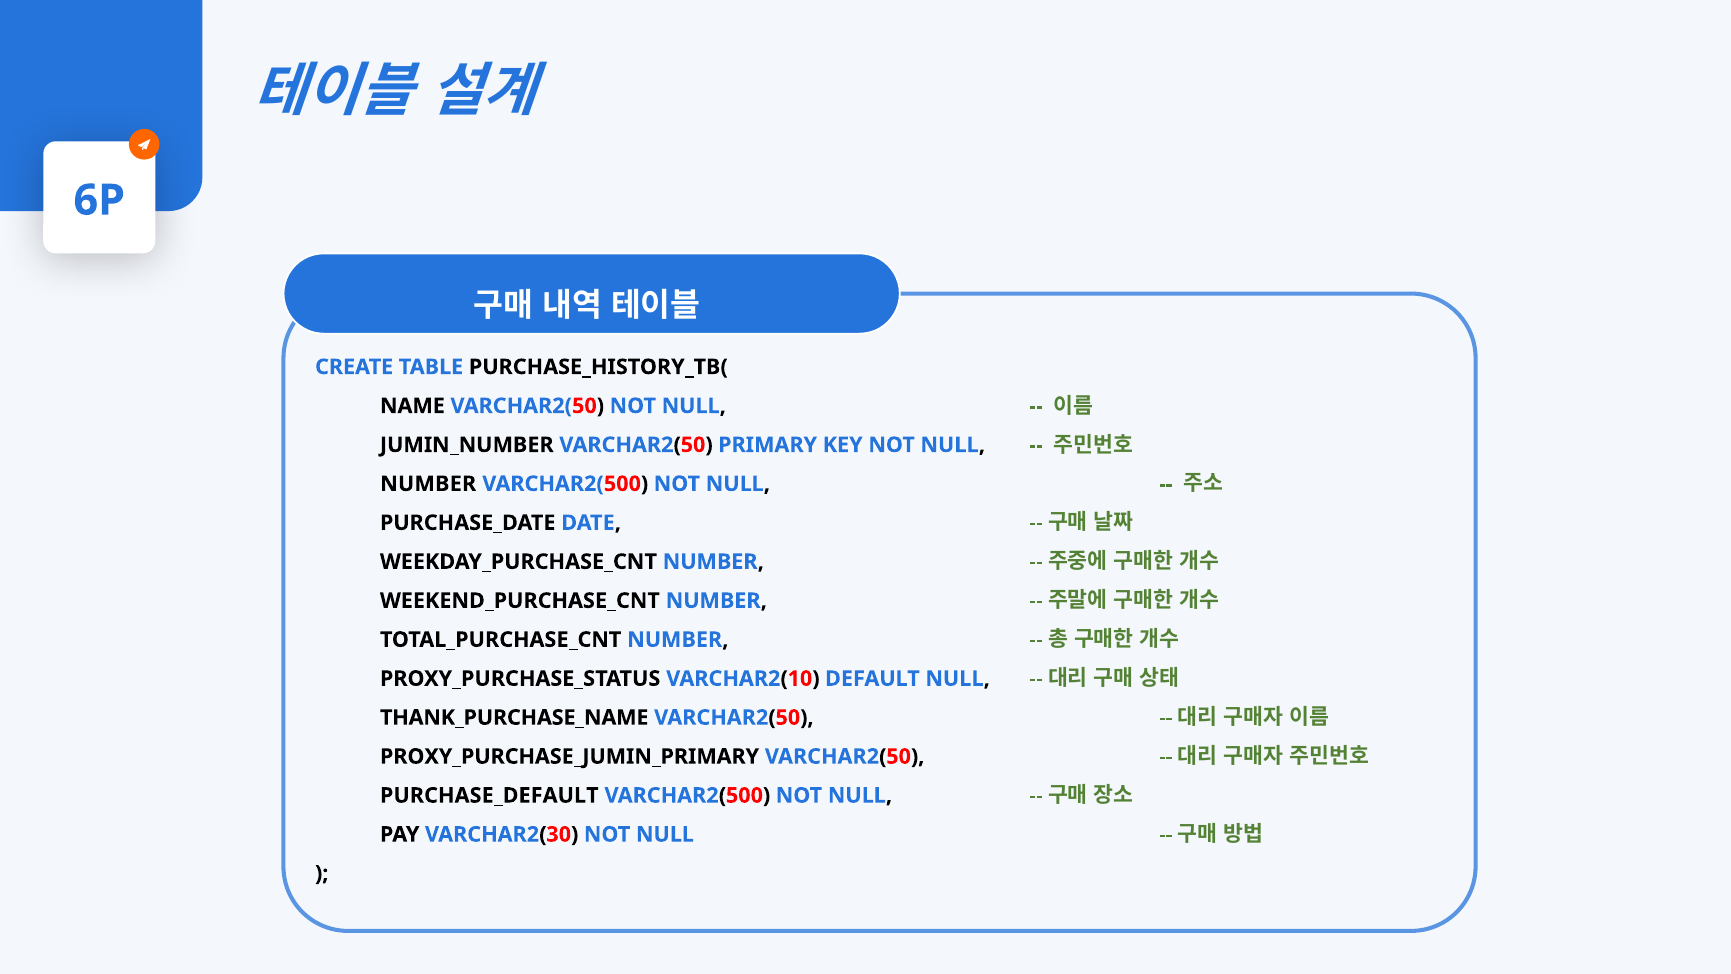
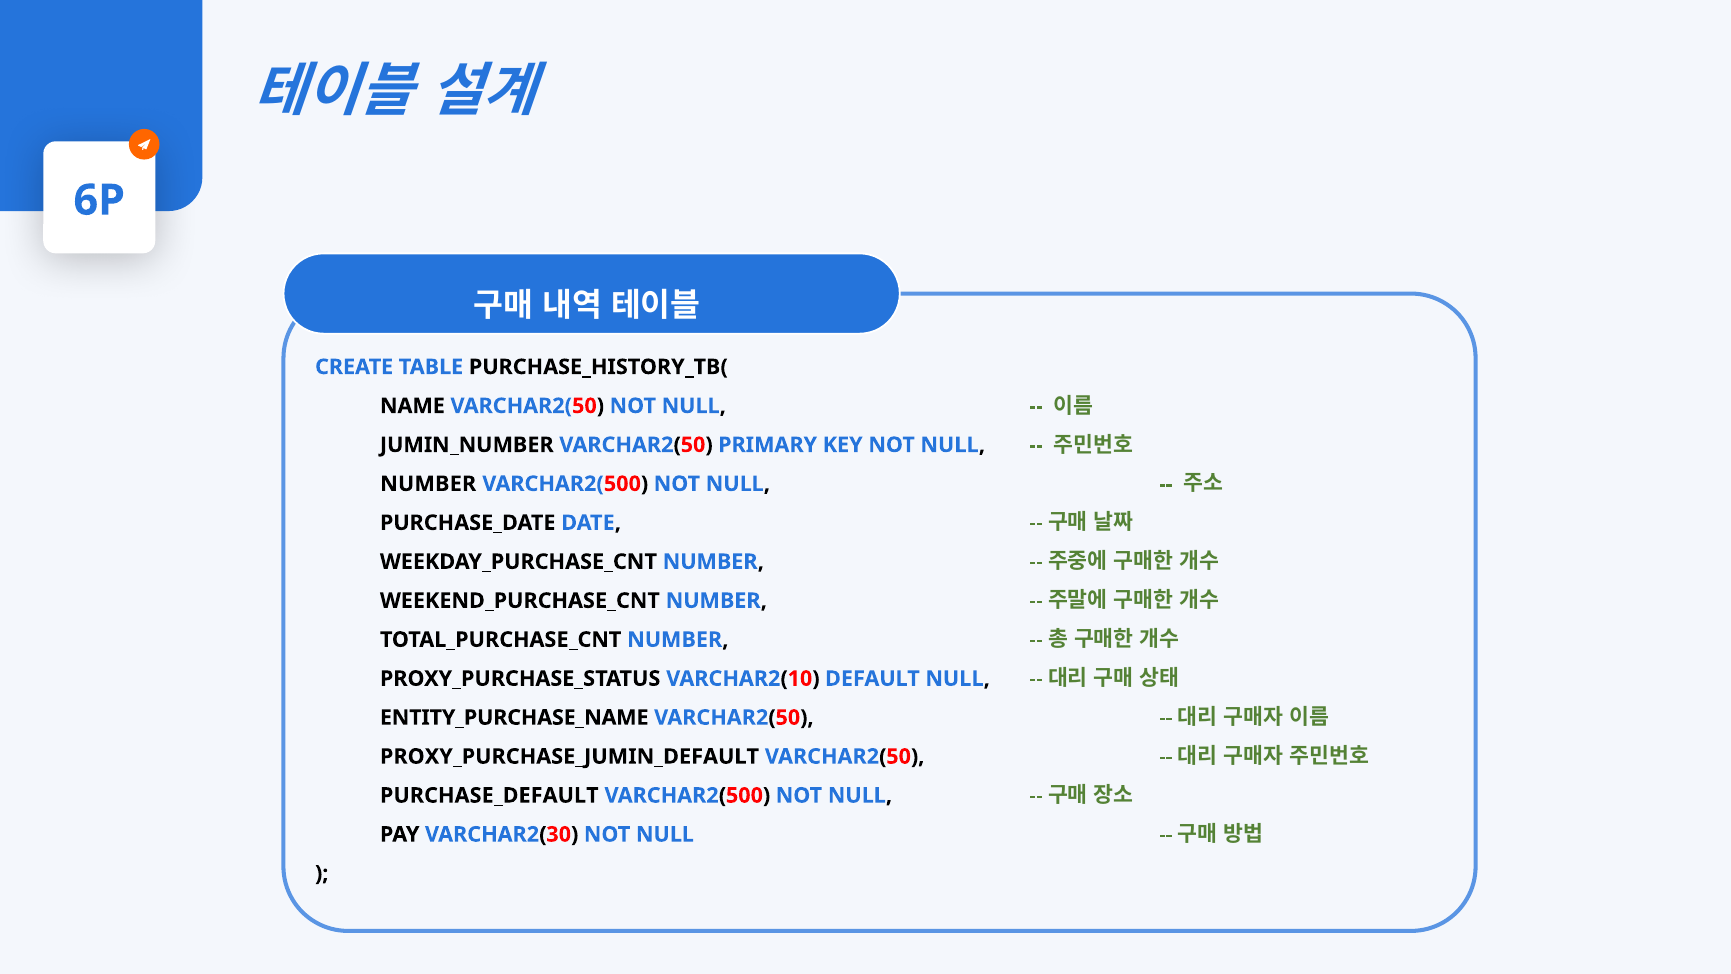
THANK_PURCHASE_NAME: THANK_PURCHASE_NAME -> ENTITY_PURCHASE_NAME
PROXY_PURCHASE_JUMIN_PRIMARY: PROXY_PURCHASE_JUMIN_PRIMARY -> PROXY_PURCHASE_JUMIN_DEFAULT
